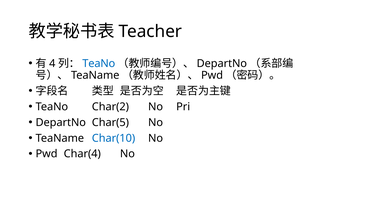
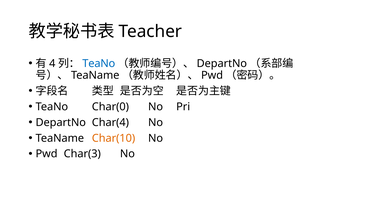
Char(2: Char(2 -> Char(0
Char(5: Char(5 -> Char(4
Char(10 colour: blue -> orange
Char(4: Char(4 -> Char(3
